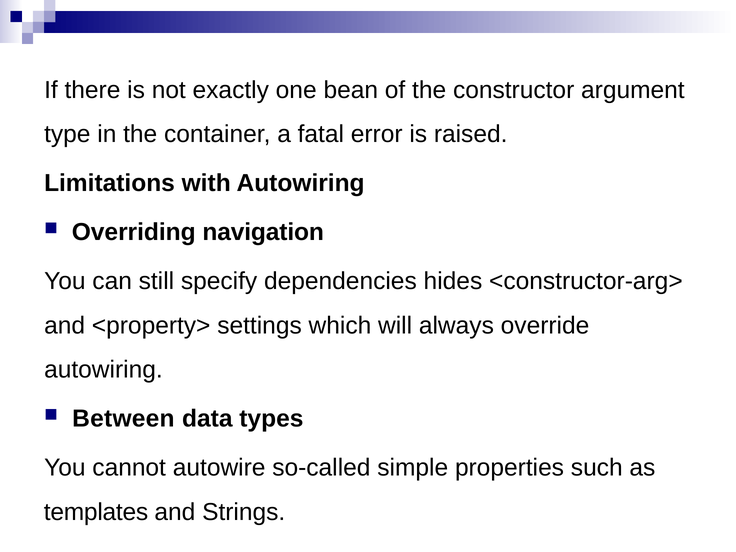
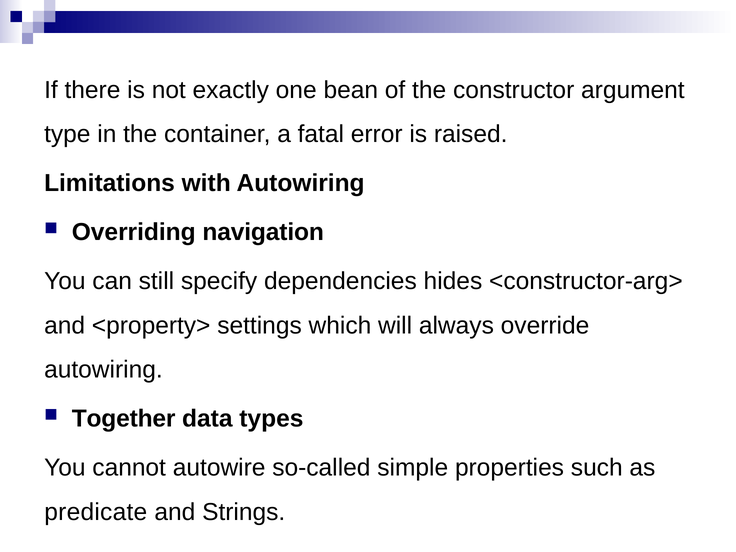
Between: Between -> Together
templates: templates -> predicate
